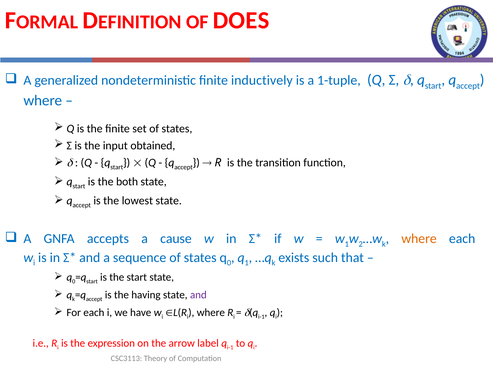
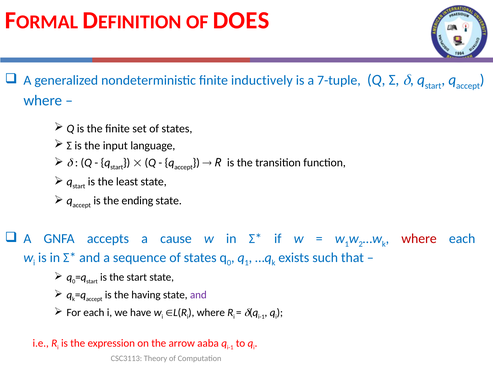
1-tuple: 1-tuple -> 7-tuple
obtained: obtained -> language
both: both -> least
lowest: lowest -> ending
where at (419, 238) colour: orange -> red
label: label -> aaba
